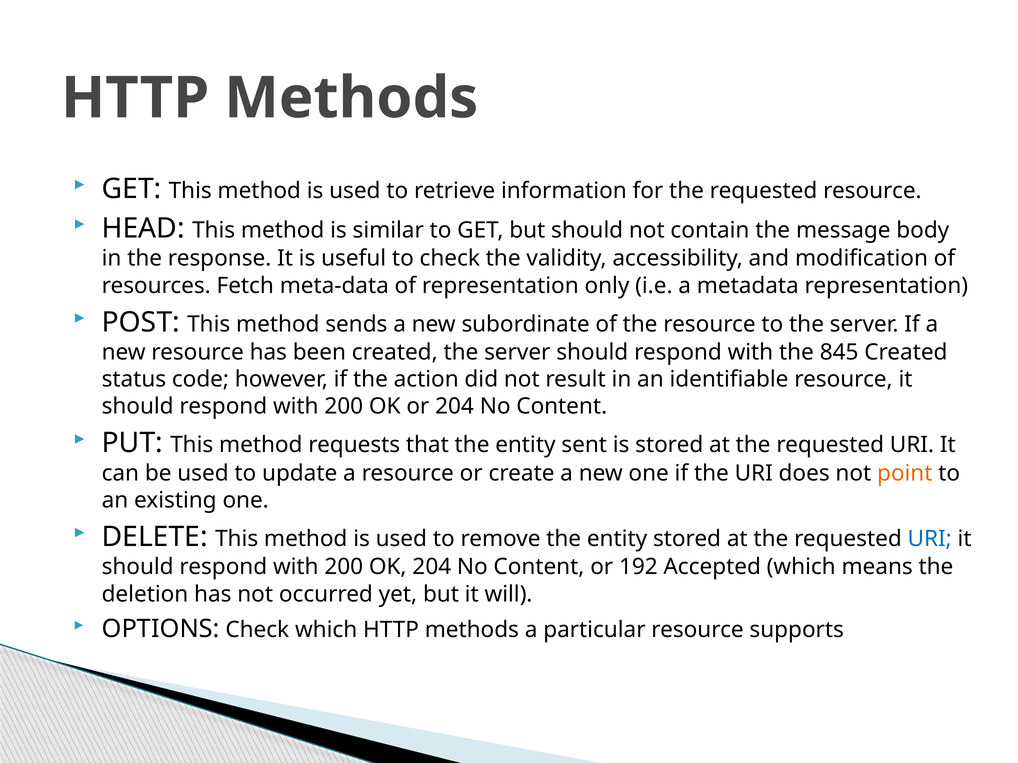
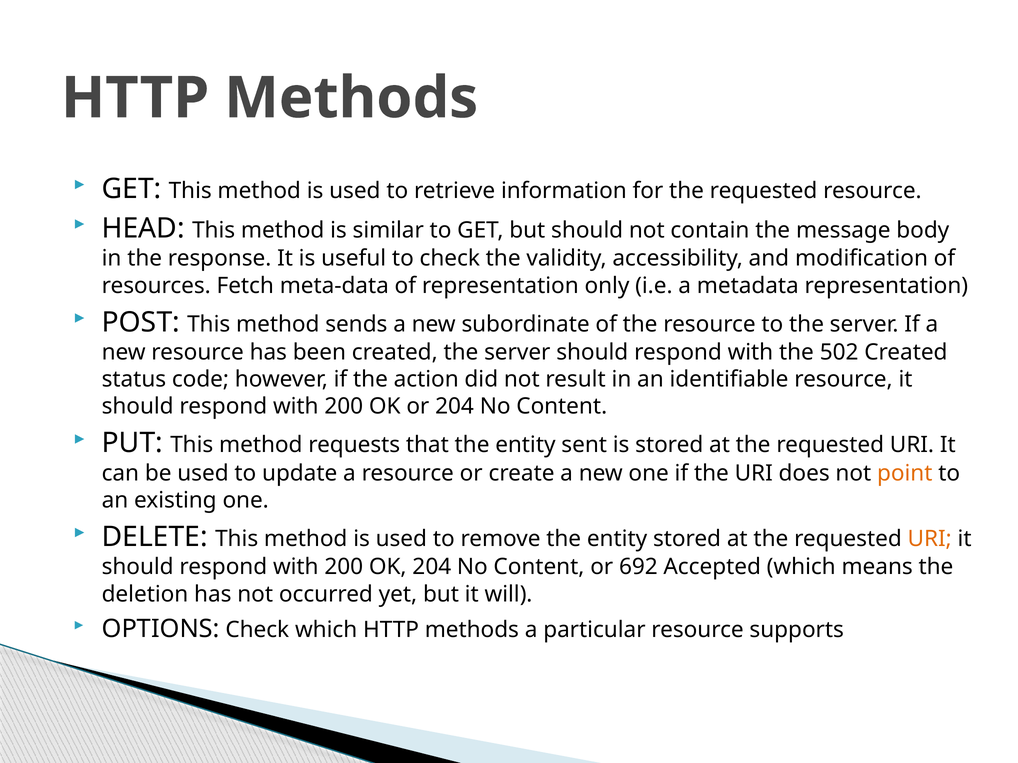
845: 845 -> 502
URI at (930, 539) colour: blue -> orange
192: 192 -> 692
